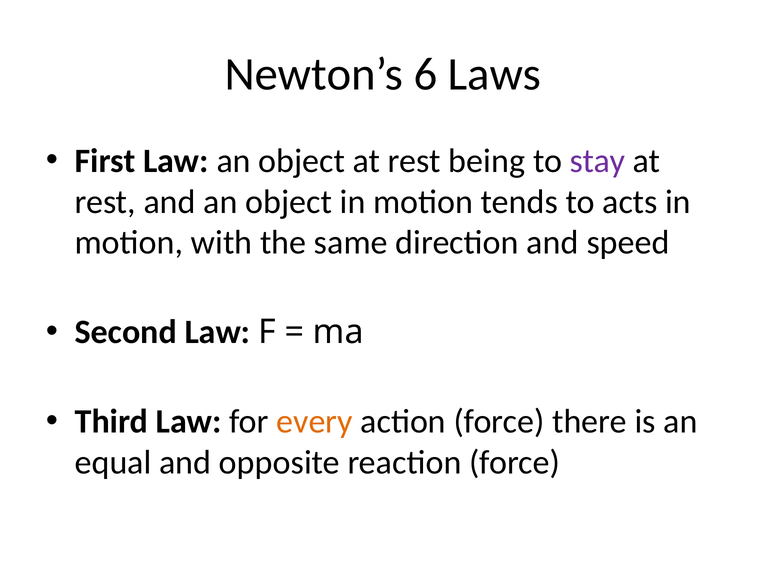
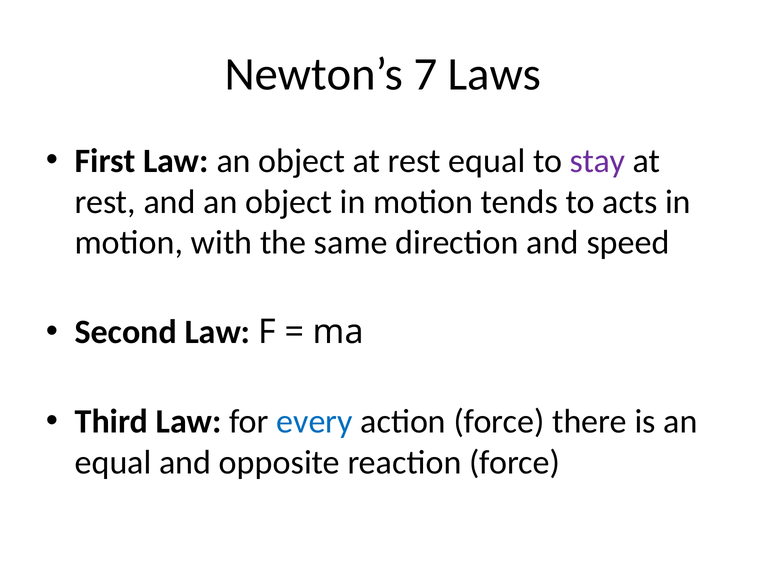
6: 6 -> 7
rest being: being -> equal
every colour: orange -> blue
